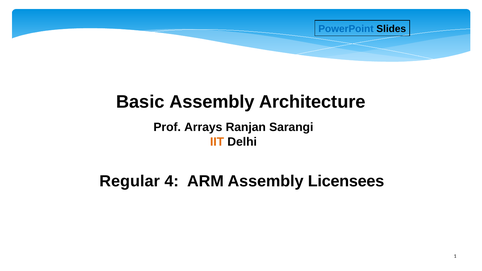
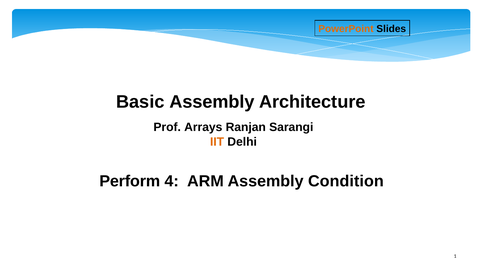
PowerPoint colour: blue -> orange
Regular: Regular -> Perform
Licensees: Licensees -> Condition
